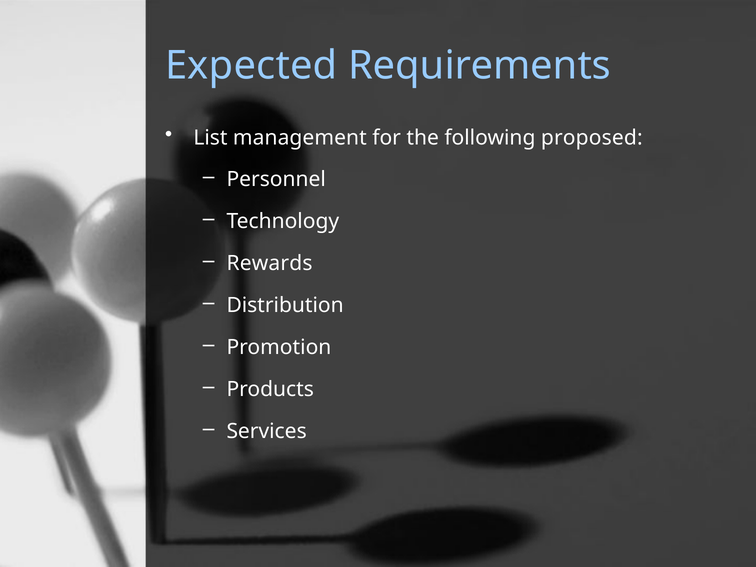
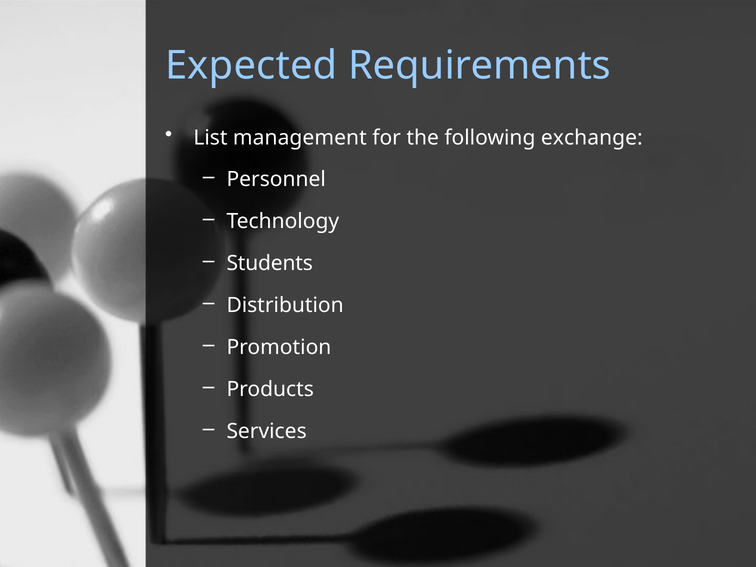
proposed: proposed -> exchange
Rewards: Rewards -> Students
